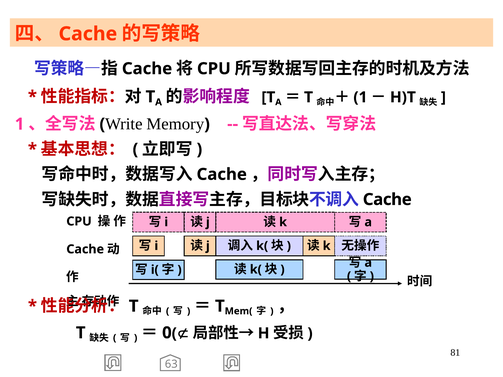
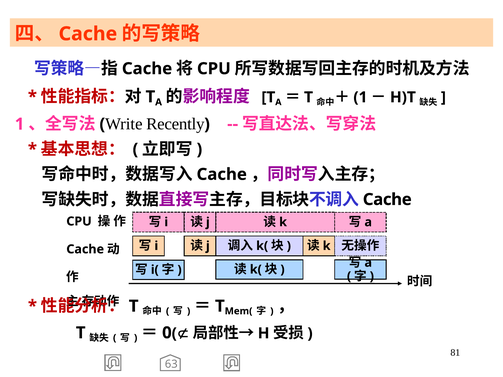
Memory: Memory -> Recently
